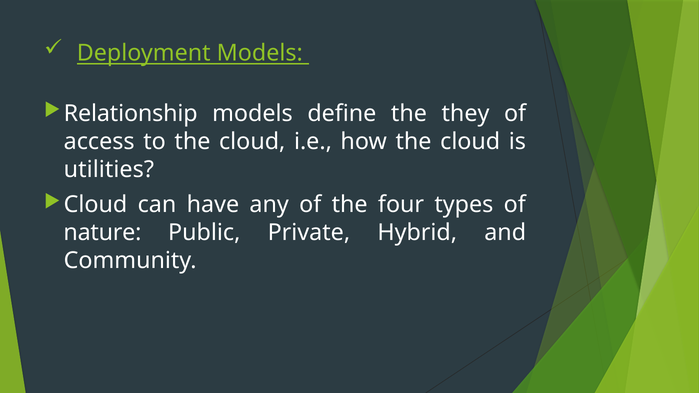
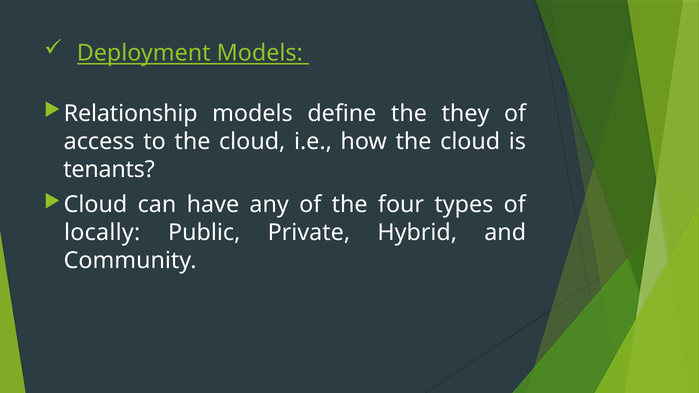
utilities: utilities -> tenants
nature: nature -> locally
